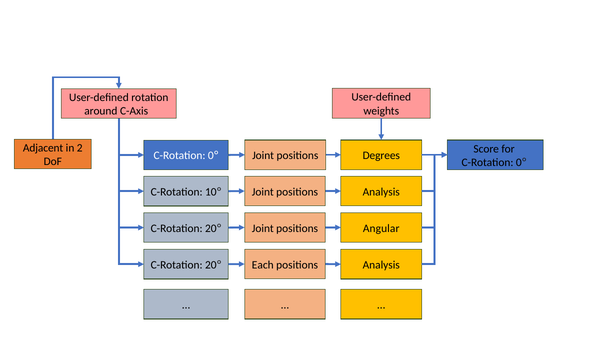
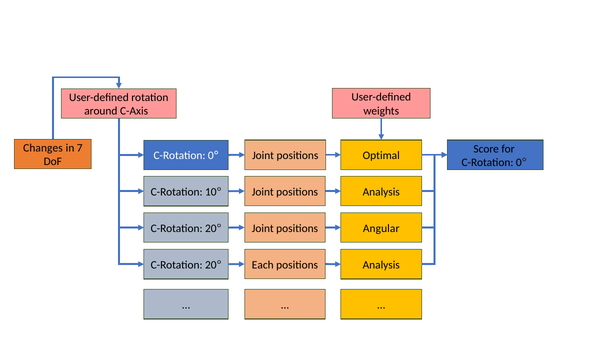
Adjacent: Adjacent -> Changes
2: 2 -> 7
Degrees: Degrees -> Optimal
